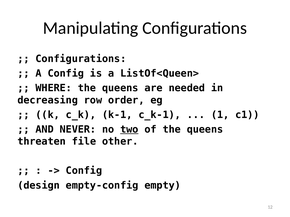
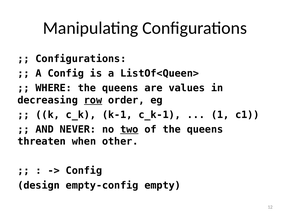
needed: needed -> values
row underline: none -> present
file: file -> when
